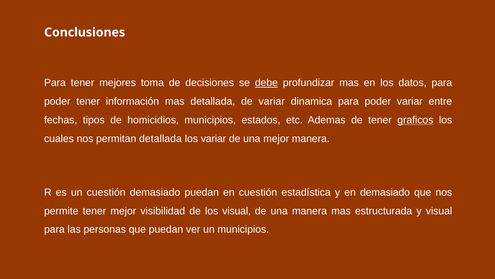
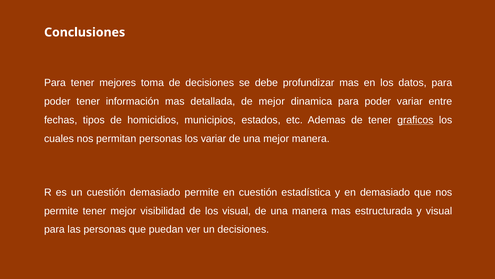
debe underline: present -> none
de variar: variar -> mejor
permitan detallada: detallada -> personas
demasiado puedan: puedan -> permite
un municipios: municipios -> decisiones
